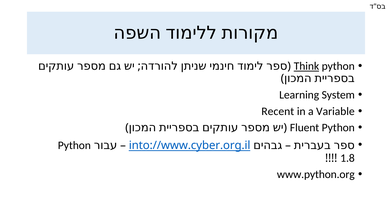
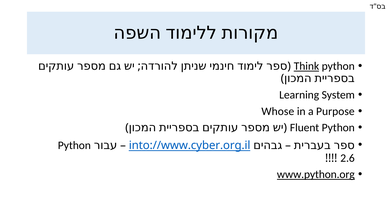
Recent: Recent -> Whose
Variable: Variable -> Purpose
1.8: 1.8 -> 2.6
www.python.org underline: none -> present
